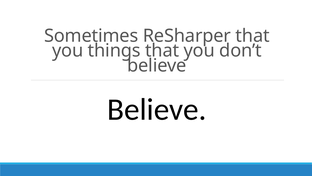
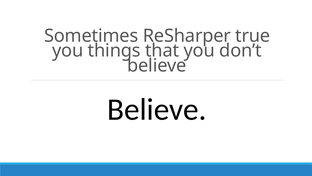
ReSharper that: that -> true
